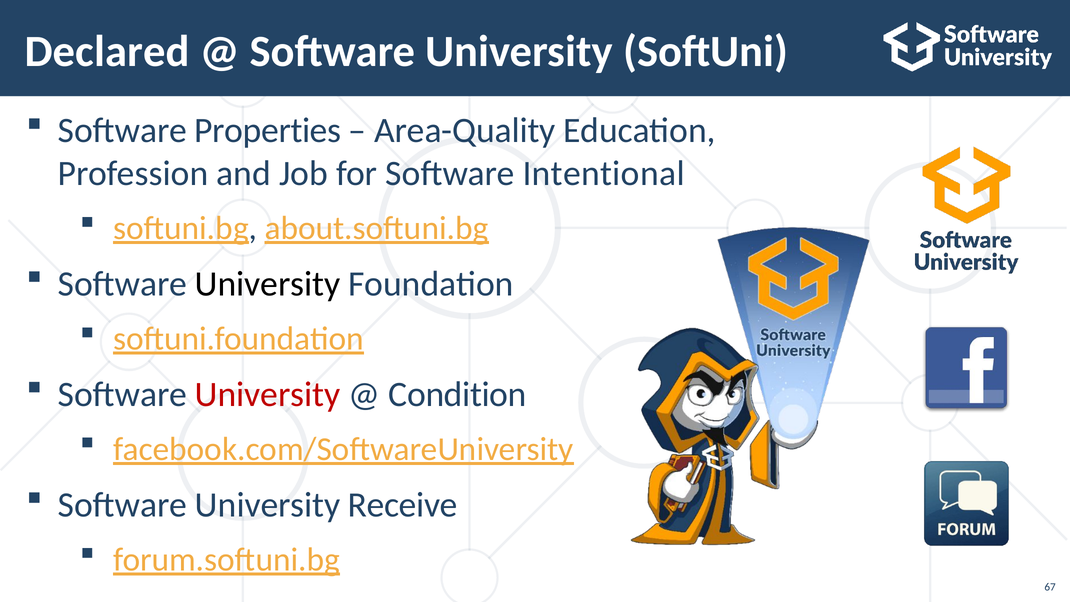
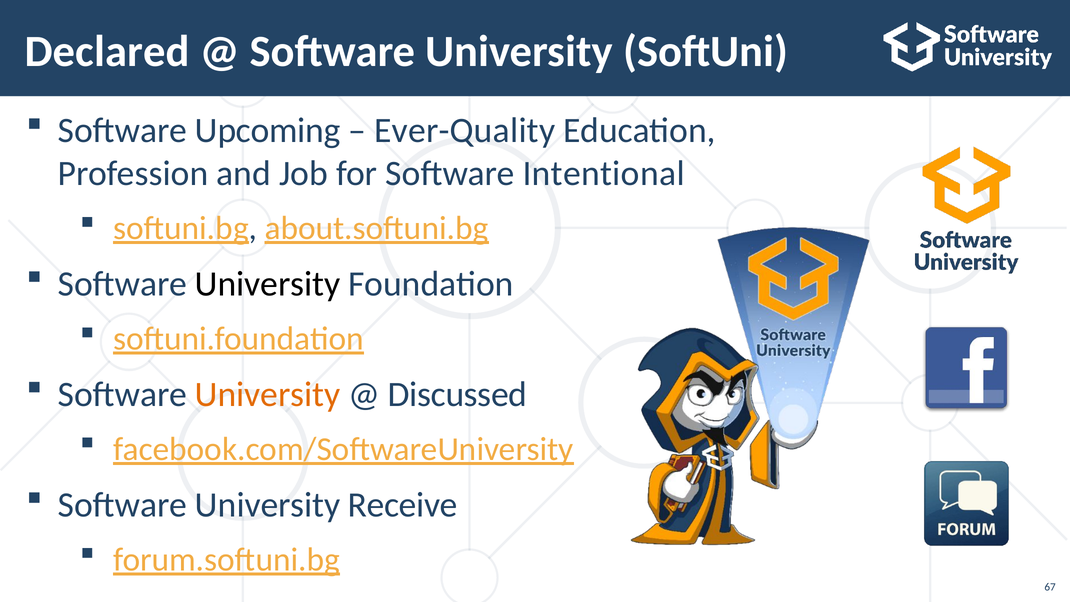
Properties: Properties -> Upcoming
Area-Quality: Area-Quality -> Ever-Quality
University at (268, 394) colour: red -> orange
Condition: Condition -> Discussed
